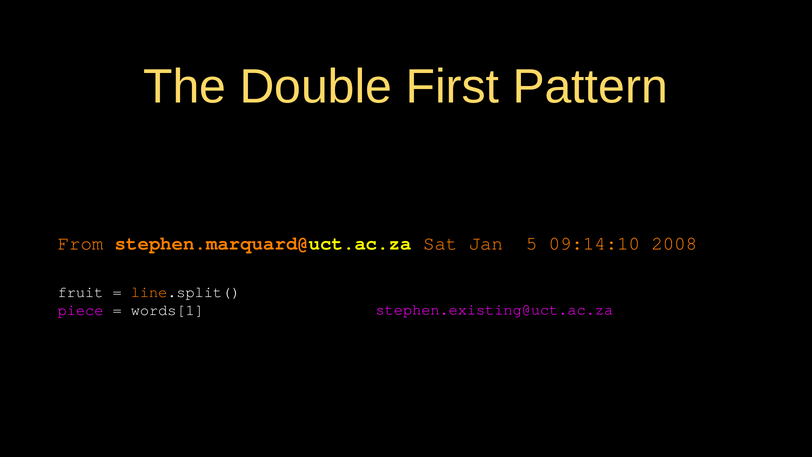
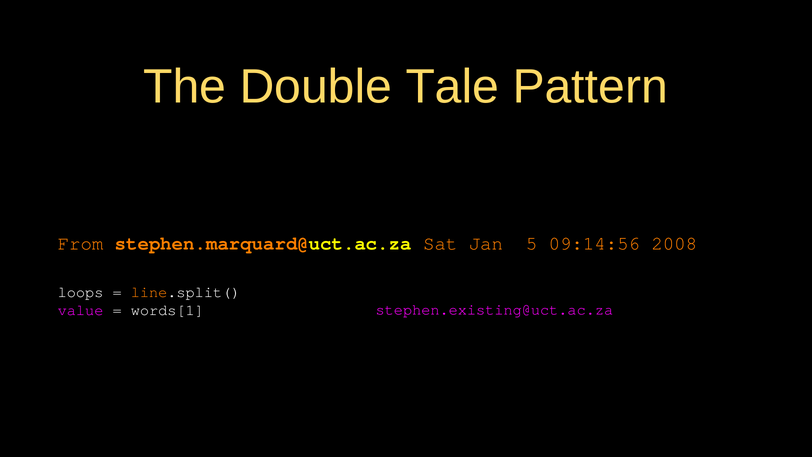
First: First -> Tale
09:14:10: 09:14:10 -> 09:14:56
fruit: fruit -> loops
piece: piece -> value
